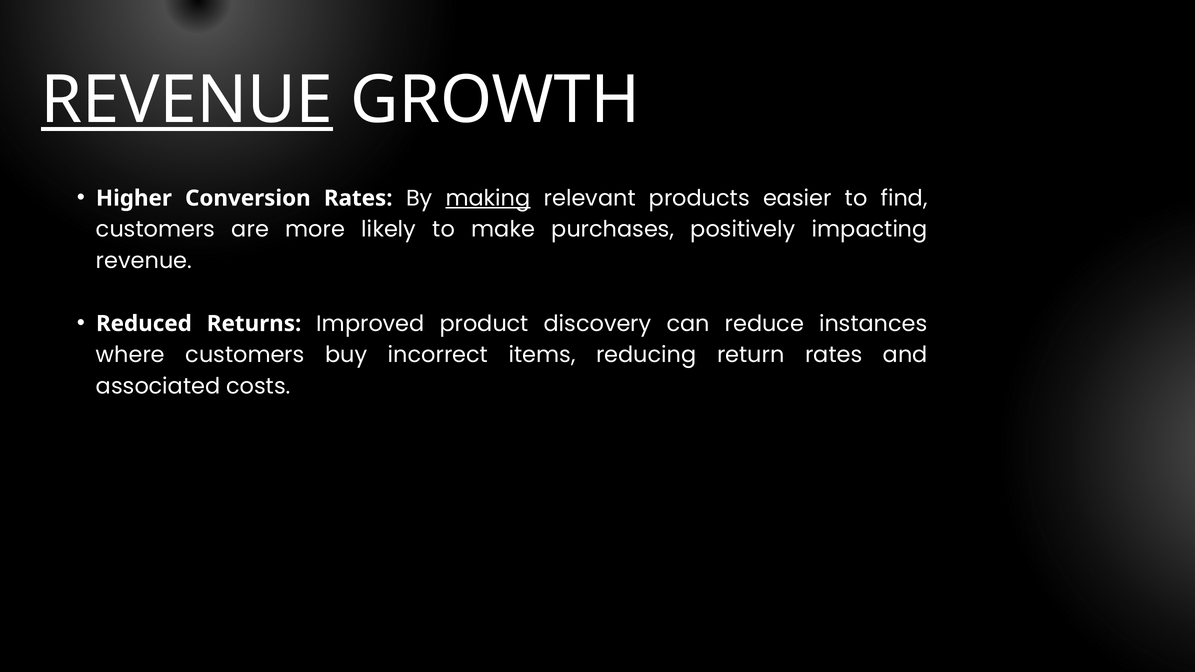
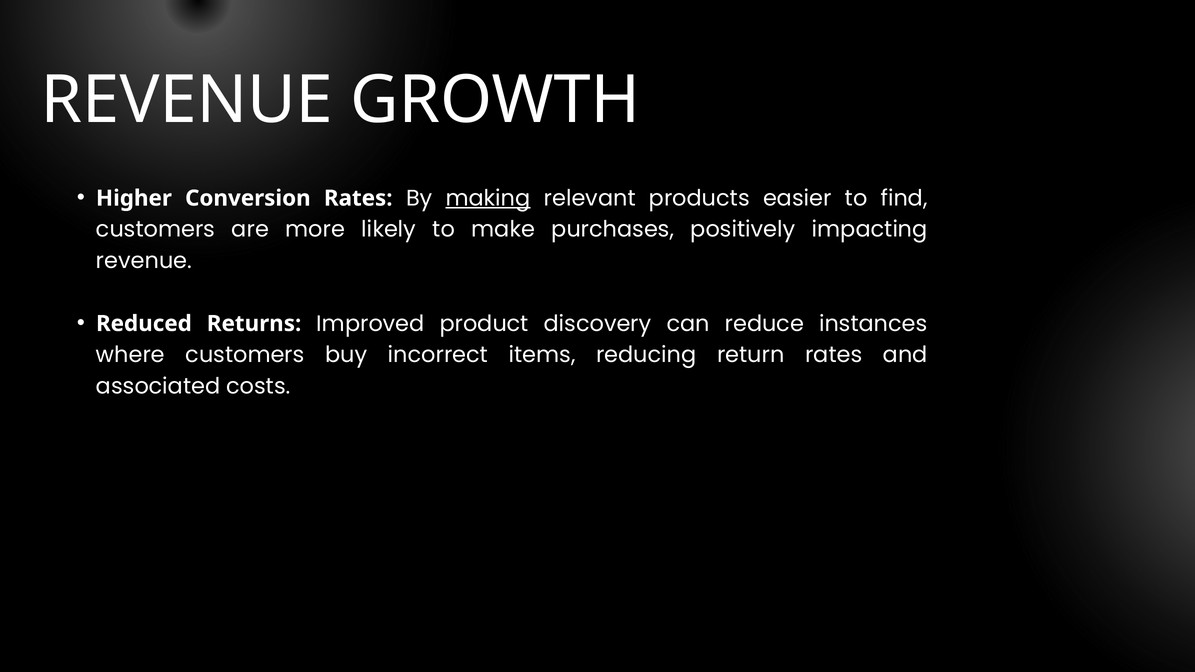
REVENUE at (187, 100) underline: present -> none
